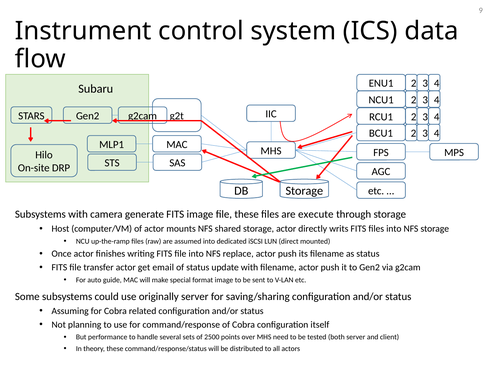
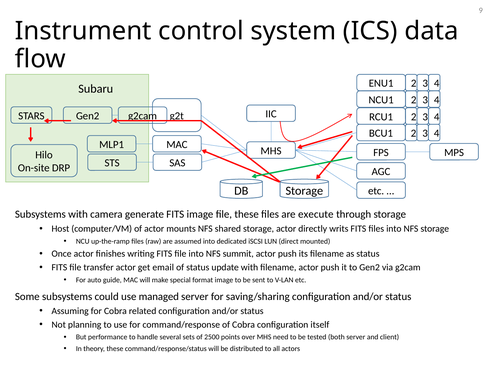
replace: replace -> summit
originally: originally -> managed
